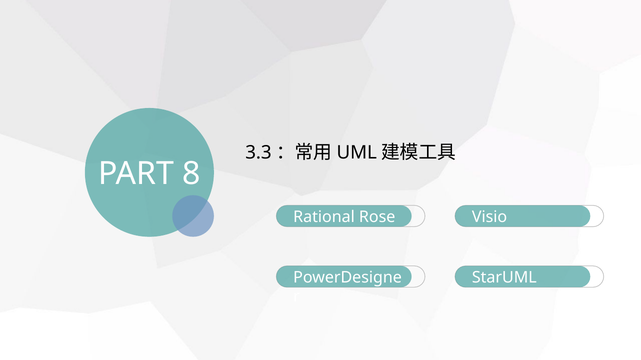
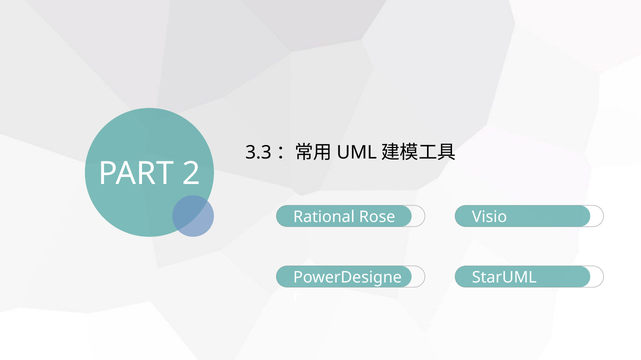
8: 8 -> 2
